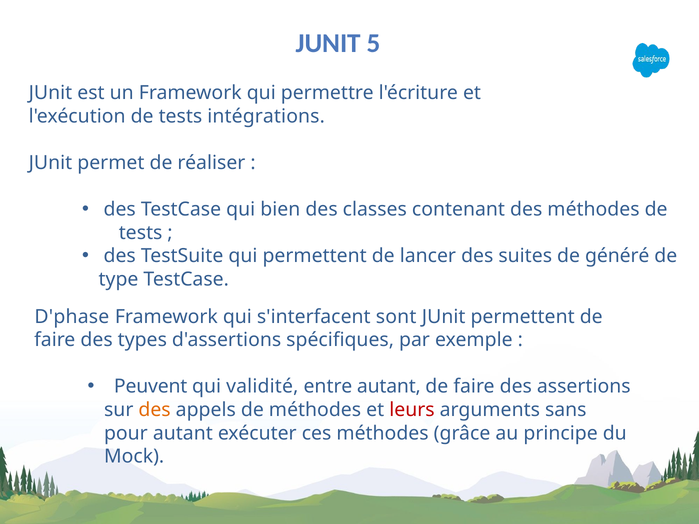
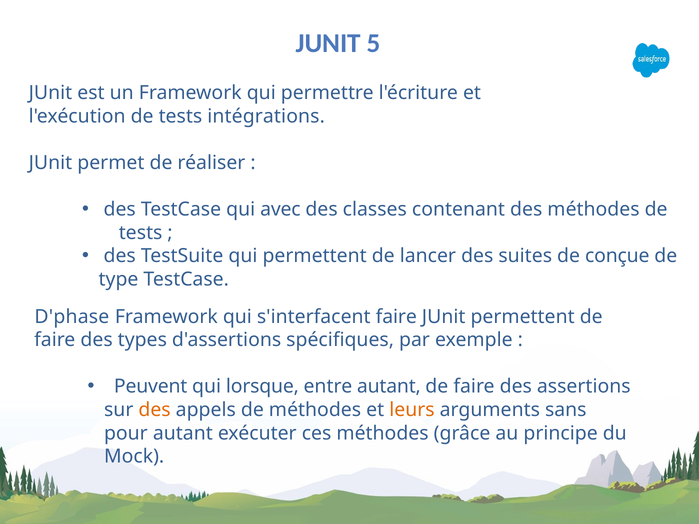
bien: bien -> avec
généré: généré -> conçue
s'interfacent sont: sont -> faire
validité: validité -> lorsque
leurs colour: red -> orange
